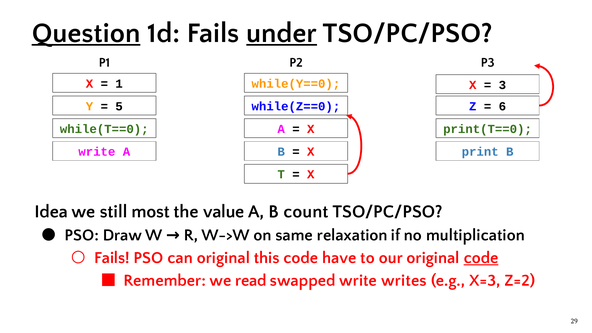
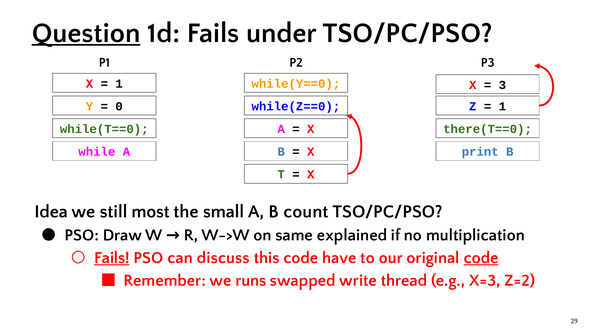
under underline: present -> none
5: 5 -> 0
6 at (502, 106): 6 -> 1
print(T==0: print(T==0 -> there(T==0
write at (97, 152): write -> while
value: value -> small
relaxation: relaxation -> explained
Fails at (112, 258) underline: none -> present
can original: original -> discuss
read: read -> runs
writes: writes -> thread
